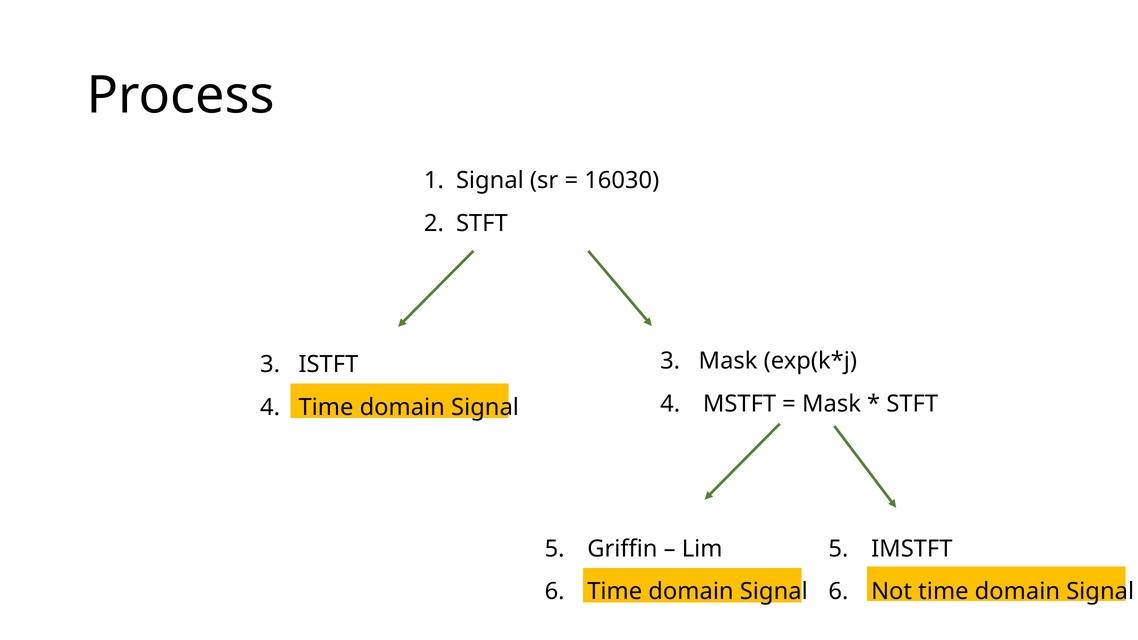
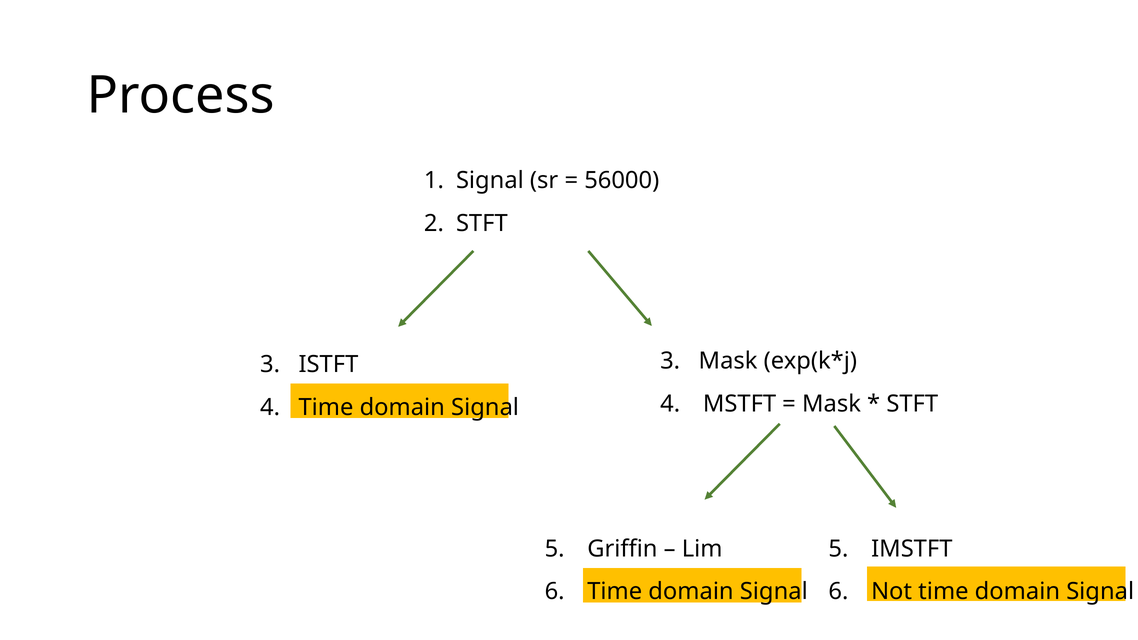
16030: 16030 -> 56000
